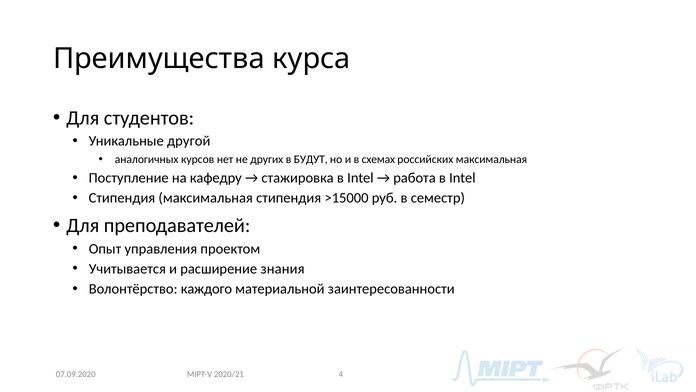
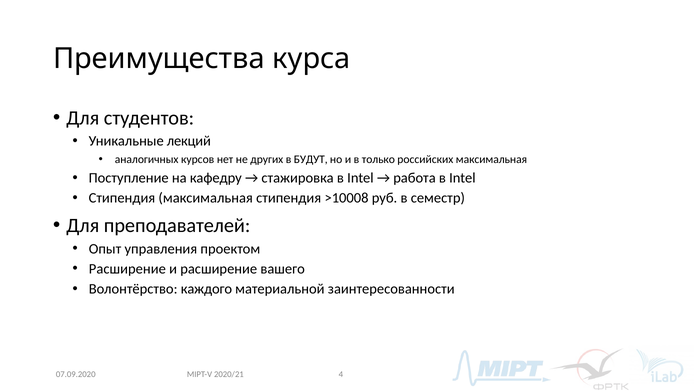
другой: другой -> лекций
схемах: схемах -> только
>15000: >15000 -> >10008
Учитывается at (127, 268): Учитывается -> Расширение
знания: знания -> вашего
